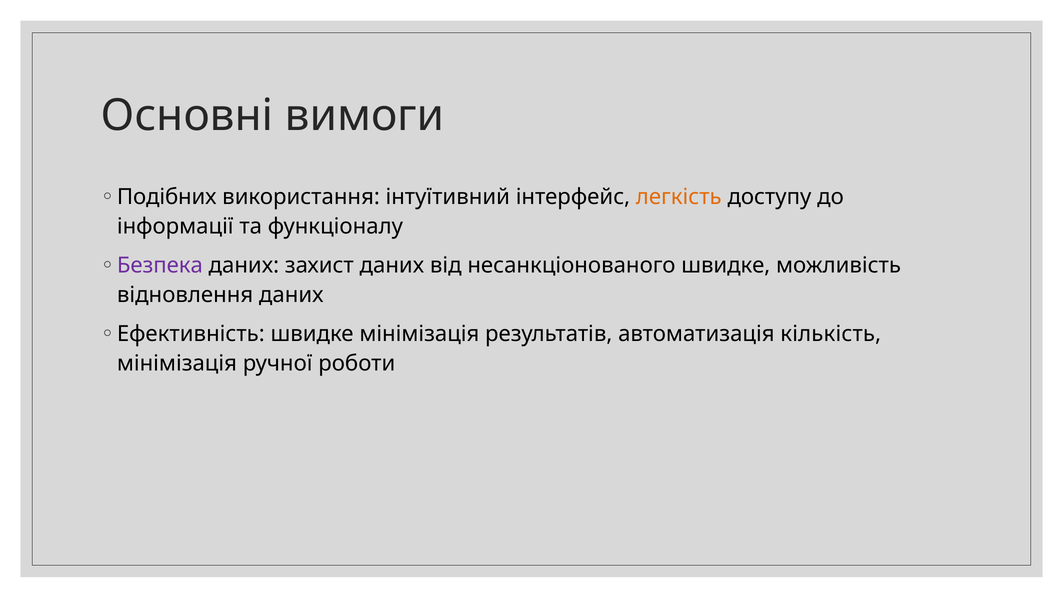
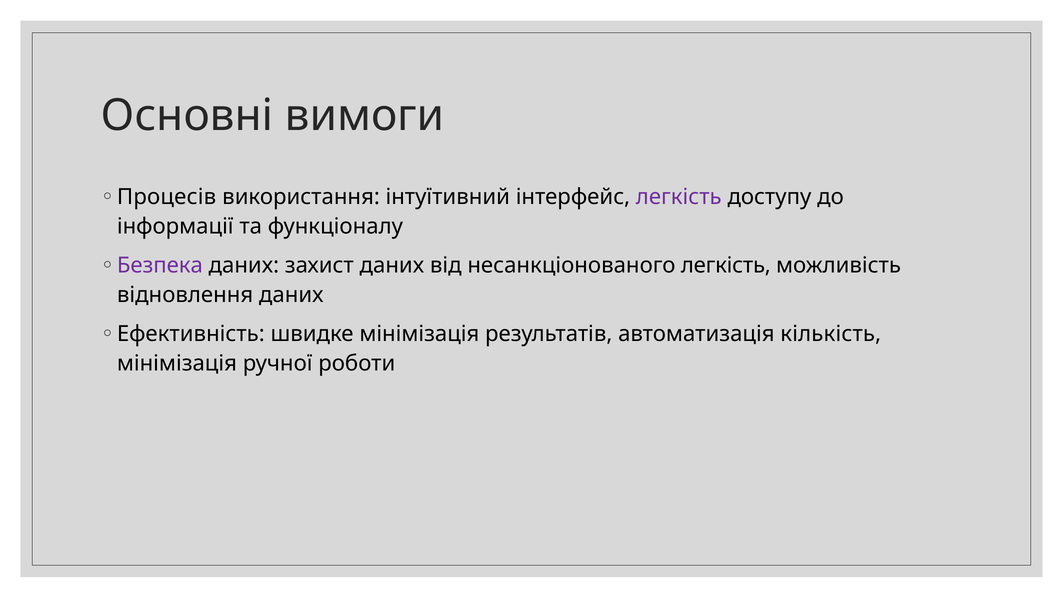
Подібних: Подібних -> Процесів
легкість at (679, 197) colour: orange -> purple
несанкціонованого швидке: швидке -> легкість
